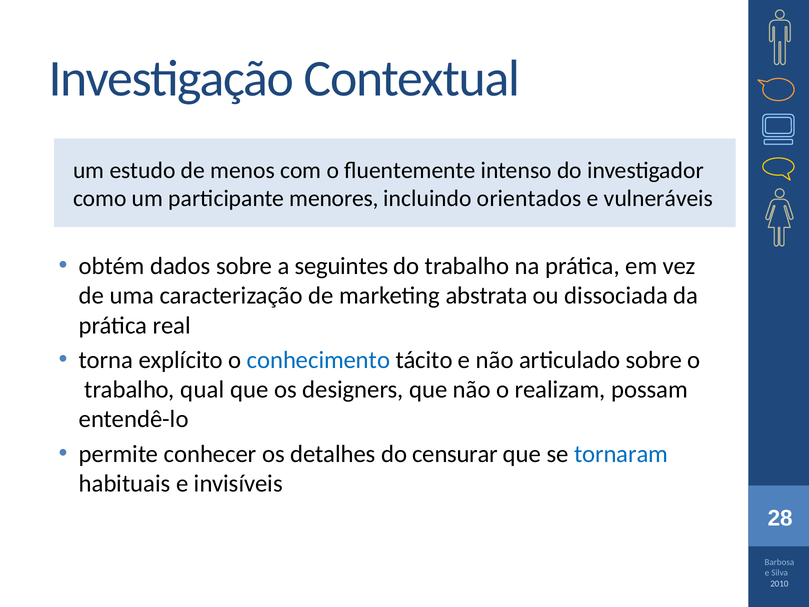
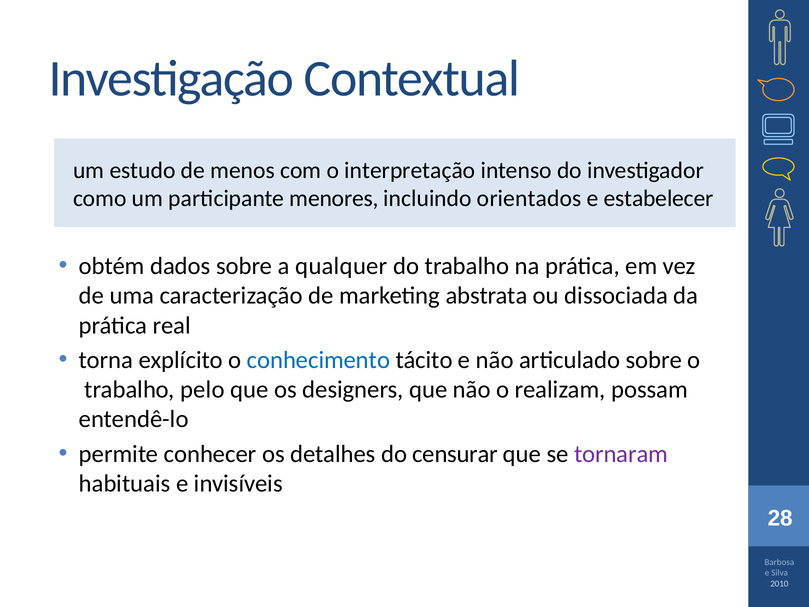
ﬂuentemente: ﬂuentemente -> interpretação
vulneráveis: vulneráveis -> estabelecer
seguintes: seguintes -> qualquer
qual: qual -> pelo
tornaram colour: blue -> purple
